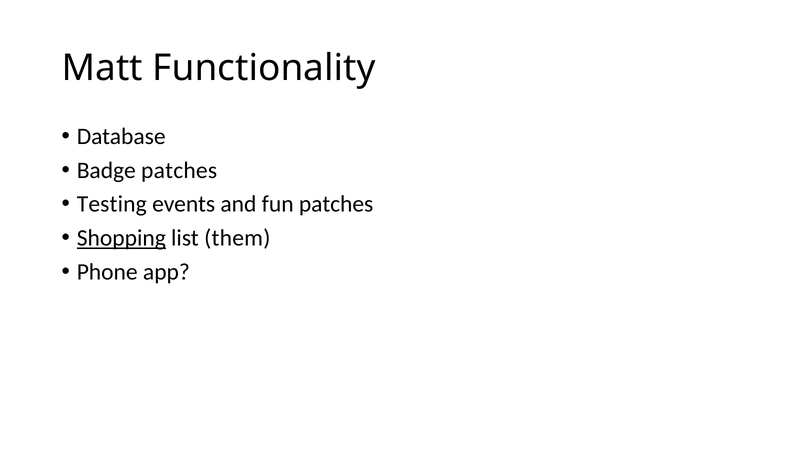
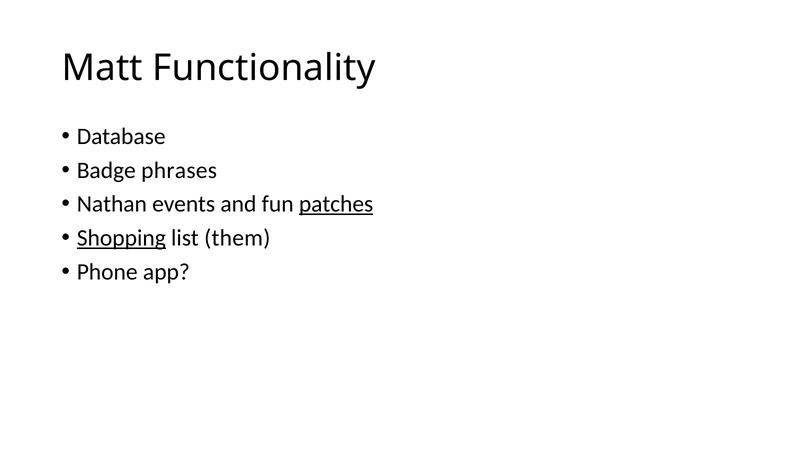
Badge patches: patches -> phrases
Testing: Testing -> Nathan
patches at (336, 204) underline: none -> present
